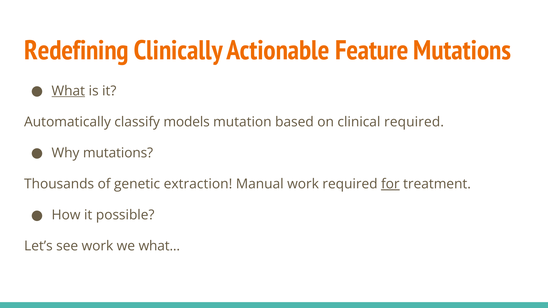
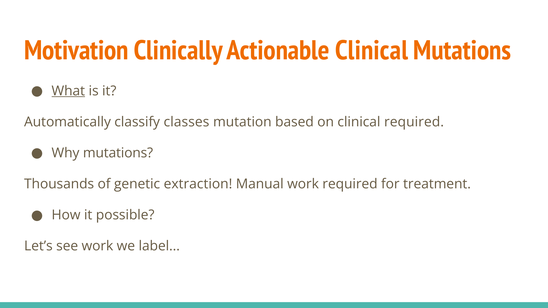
Redefining: Redefining -> Motivation
Actionable Feature: Feature -> Clinical
models: models -> classes
for underline: present -> none
we what: what -> label
